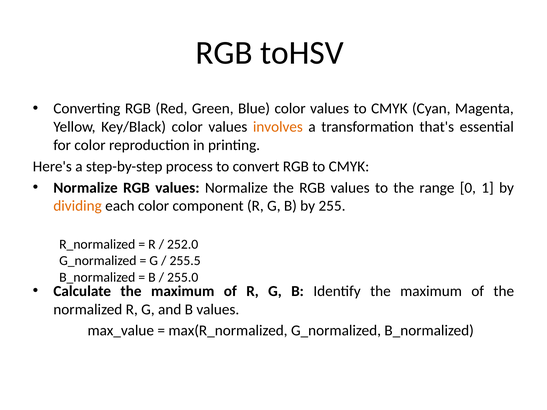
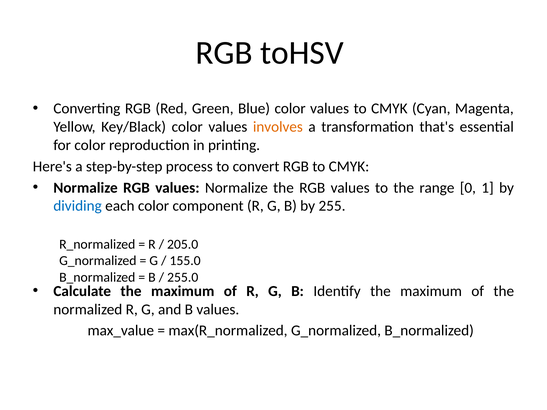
dividing colour: orange -> blue
252.0: 252.0 -> 205.0
255.5: 255.5 -> 155.0
